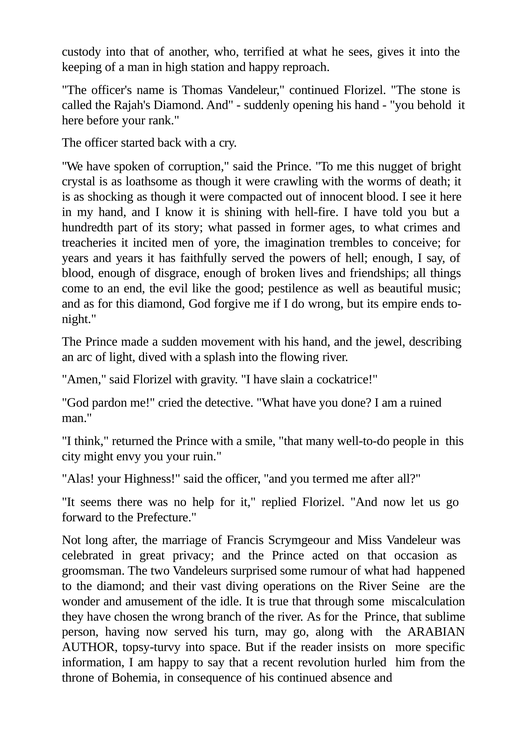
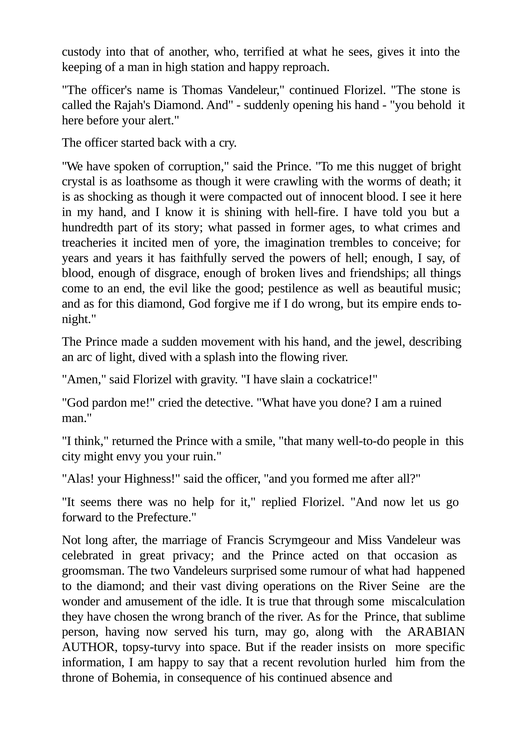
rank: rank -> alert
termed: termed -> formed
